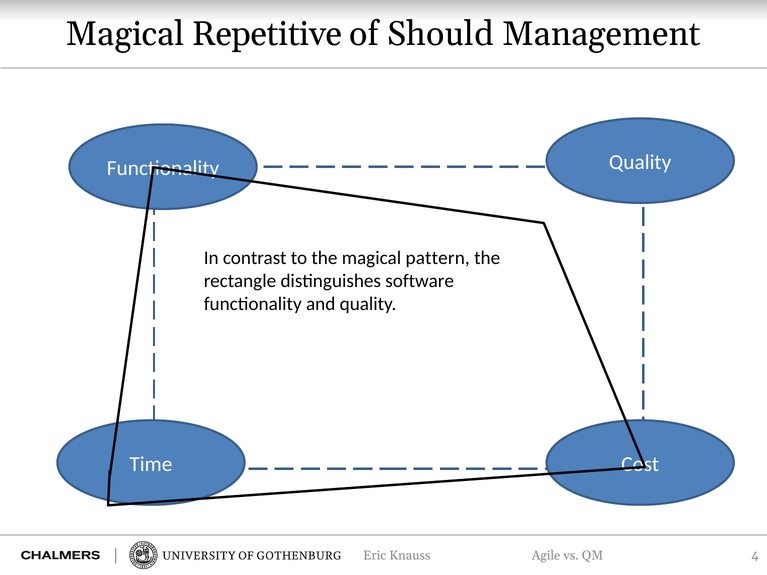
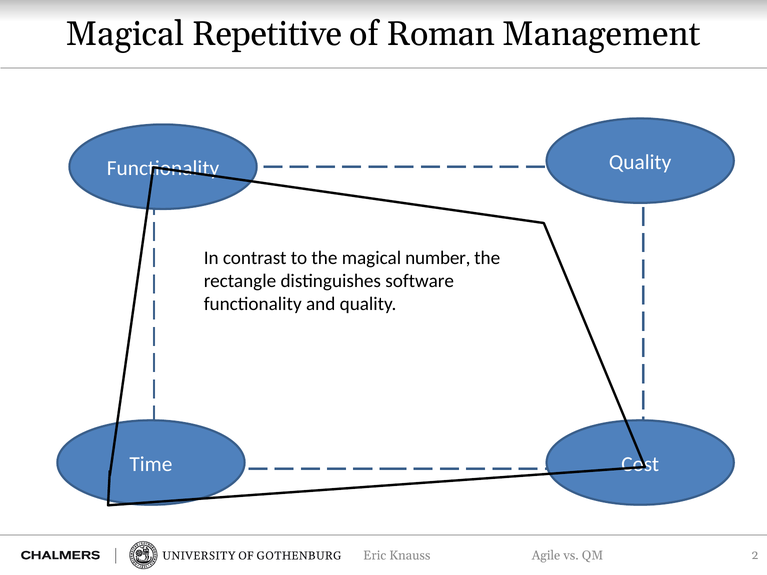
Should: Should -> Roman
pattern: pattern -> number
4: 4 -> 2
